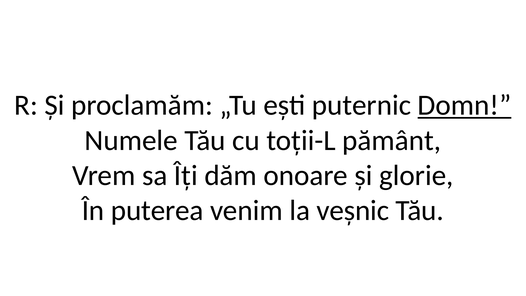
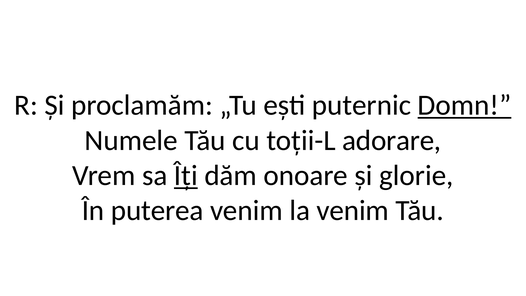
pământ: pământ -> adorare
Îți underline: none -> present
la veșnic: veșnic -> venim
